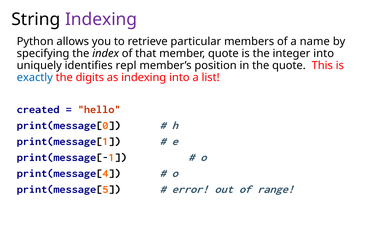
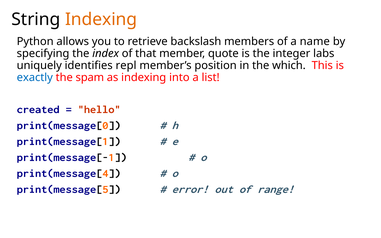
Indexing at (101, 19) colour: purple -> orange
particular: particular -> backslash
integer into: into -> labs
the quote: quote -> which
digits: digits -> spam
